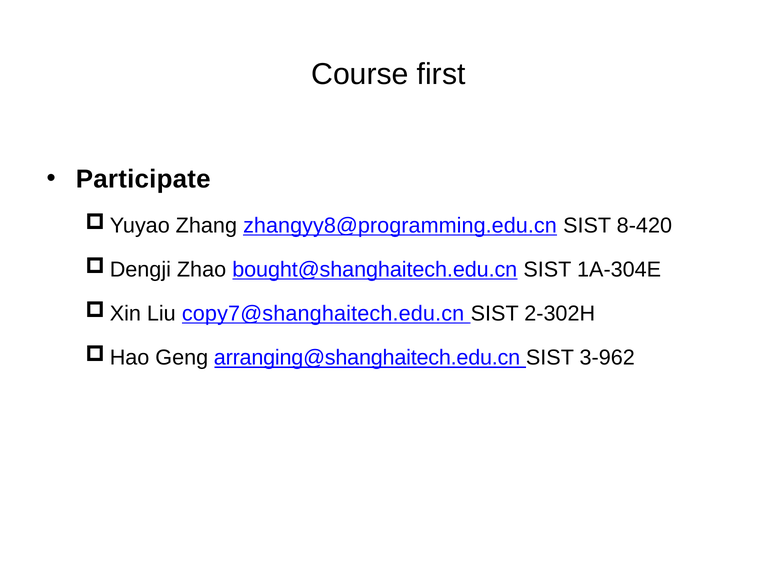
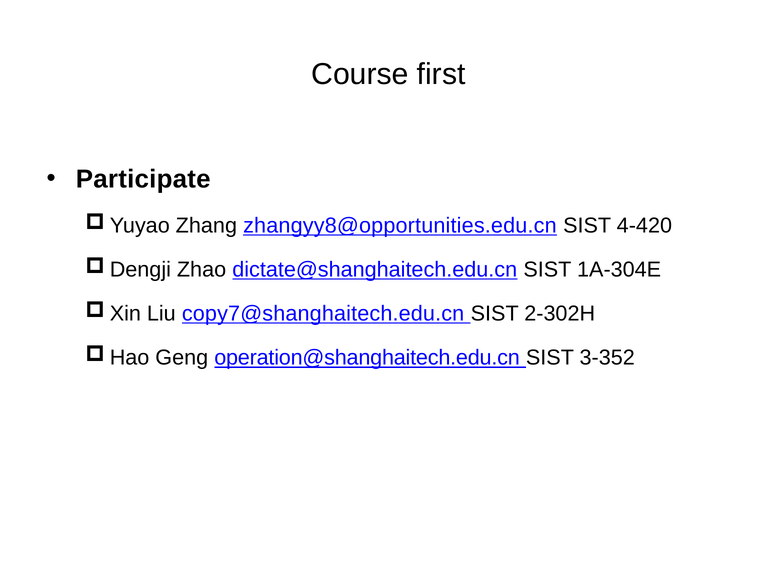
zhangyy8@programming.edu.cn: zhangyy8@programming.edu.cn -> zhangyy8@opportunities.edu.cn
8-420: 8-420 -> 4-420
bought@shanghaitech.edu.cn: bought@shanghaitech.edu.cn -> dictate@shanghaitech.edu.cn
arranging@shanghaitech.edu.cn: arranging@shanghaitech.edu.cn -> operation@shanghaitech.edu.cn
3-962: 3-962 -> 3-352
